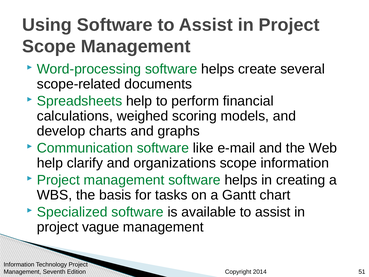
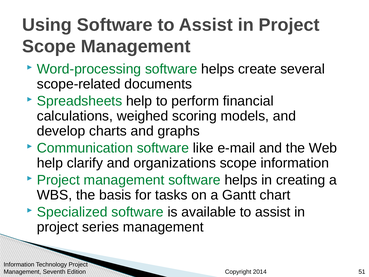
vague: vague -> series
